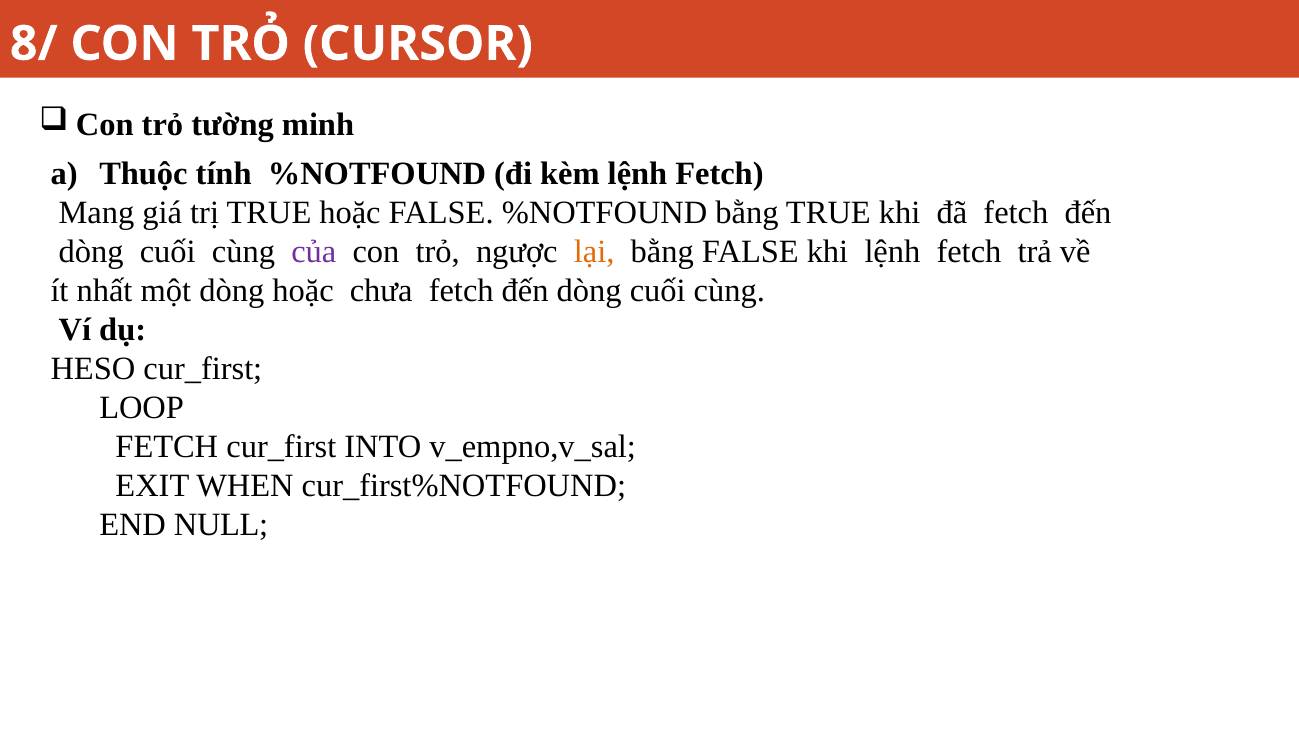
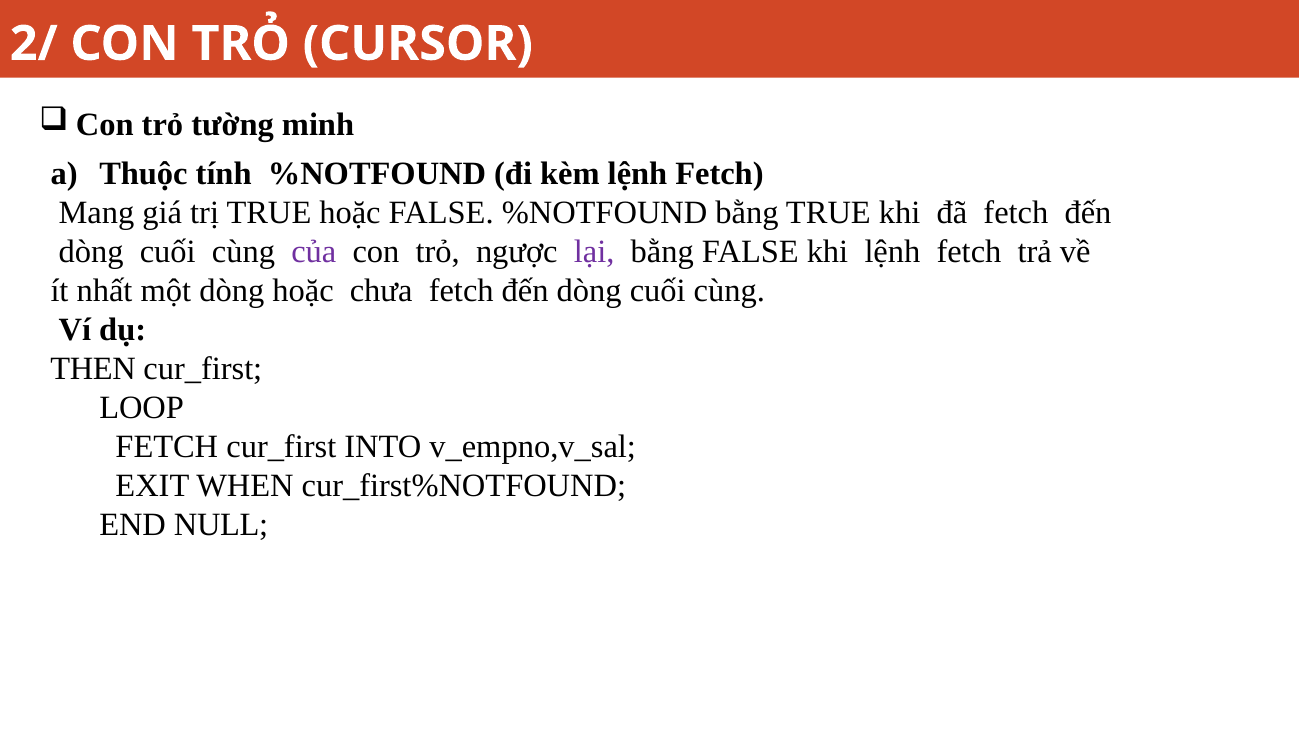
8/: 8/ -> 2/
lại colour: orange -> purple
HESO: HESO -> THEN
